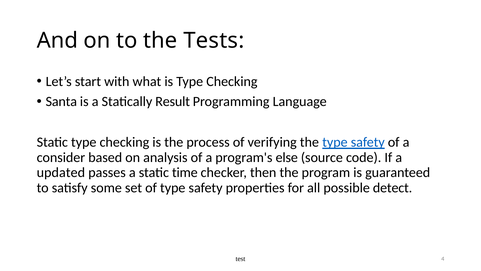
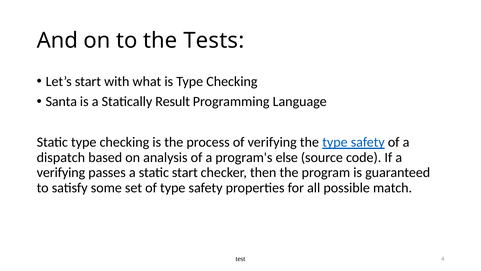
consider: consider -> dispatch
updated at (61, 172): updated -> verifying
static time: time -> start
detect: detect -> match
